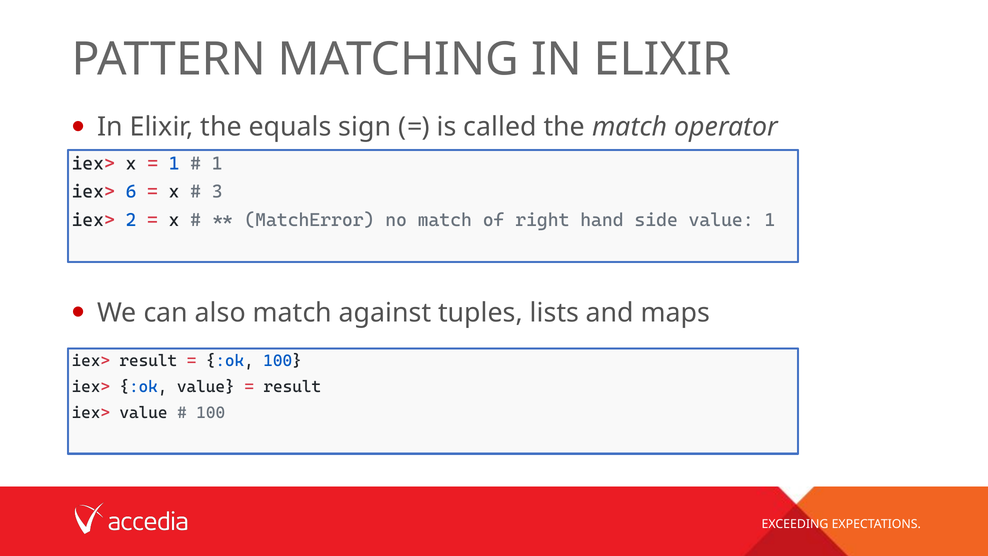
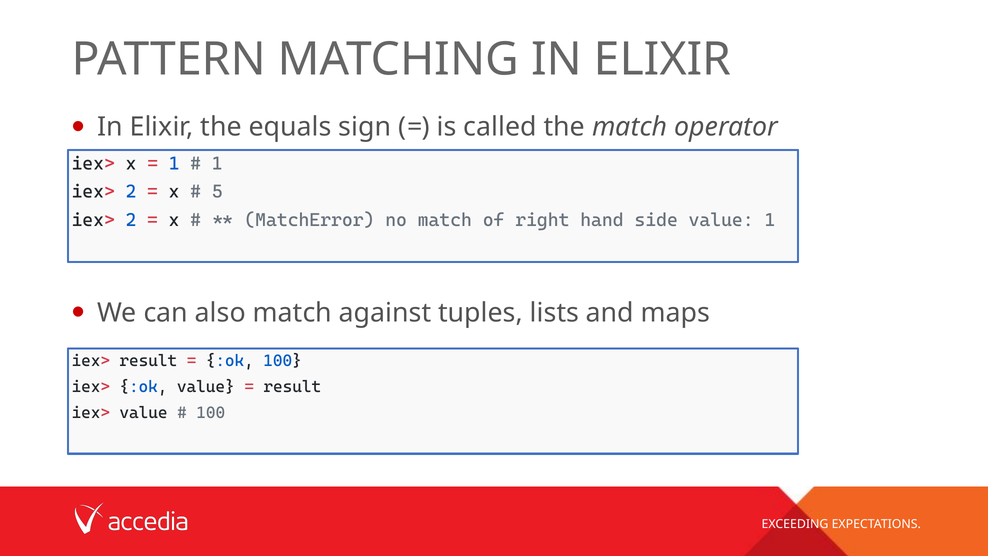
6 at (131, 192): 6 -> 2
3: 3 -> 5
